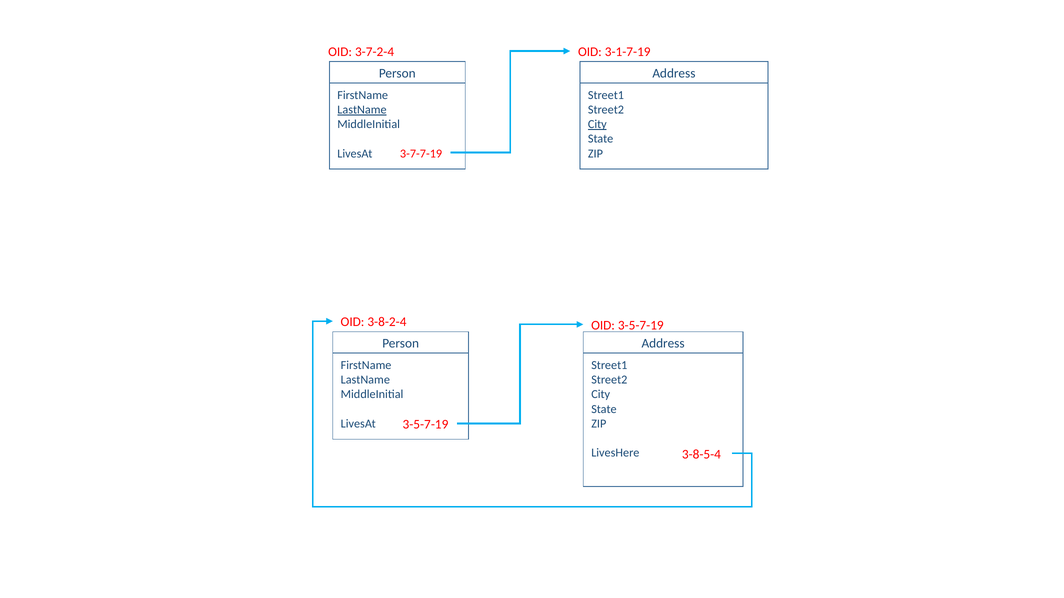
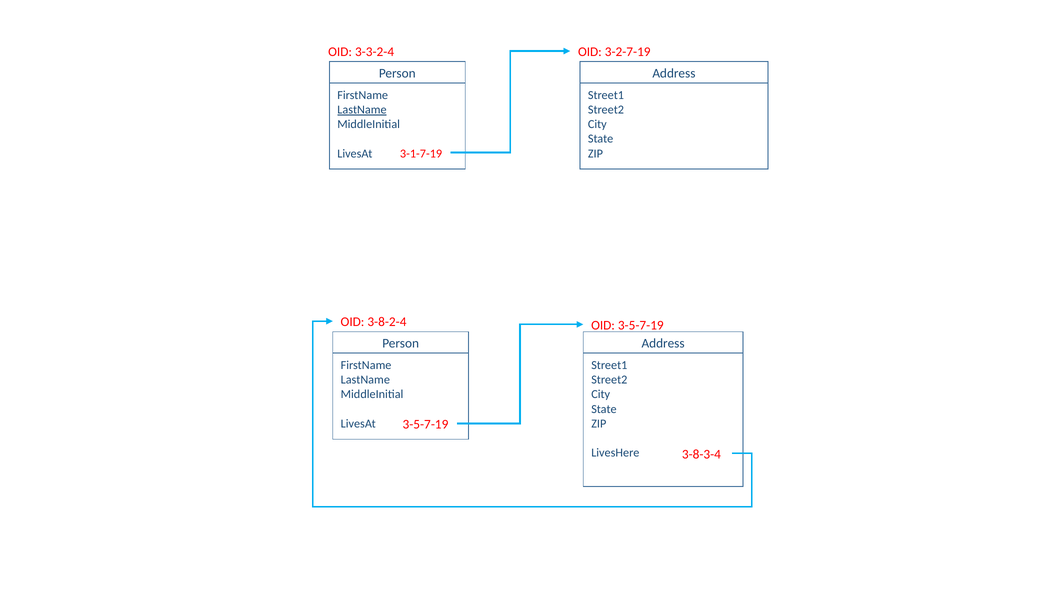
3-7-2-4: 3-7-2-4 -> 3-3-2-4
3-1-7-19: 3-1-7-19 -> 3-2-7-19
City at (597, 124) underline: present -> none
3-7-7-19: 3-7-7-19 -> 3-1-7-19
3-8-5-4: 3-8-5-4 -> 3-8-3-4
